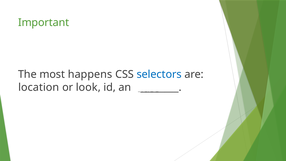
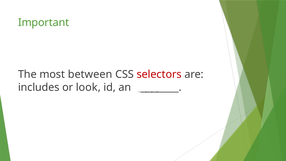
happens: happens -> between
selectors colour: blue -> red
location: location -> includes
